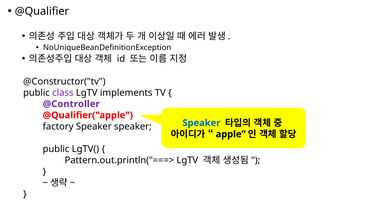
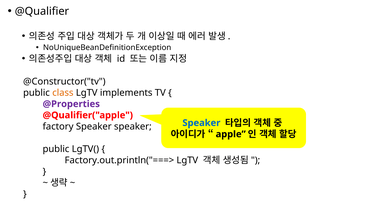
class colour: purple -> orange
@Controller: @Controller -> @Properties
Pattern.out.println("===>: Pattern.out.println("===> -> Factory.out.println("===>
